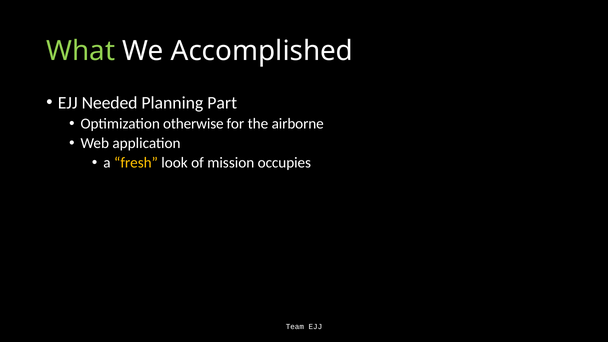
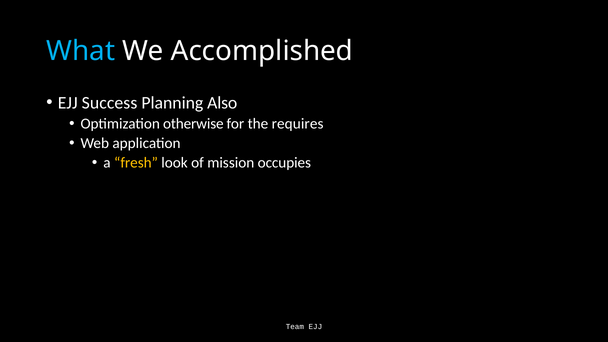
What colour: light green -> light blue
Needed: Needed -> Success
Part: Part -> Also
airborne: airborne -> requires
